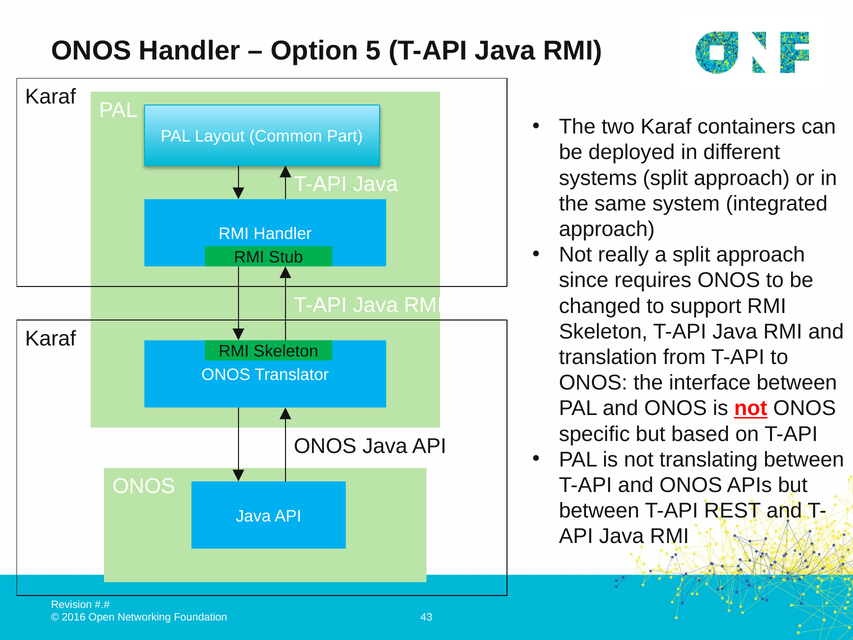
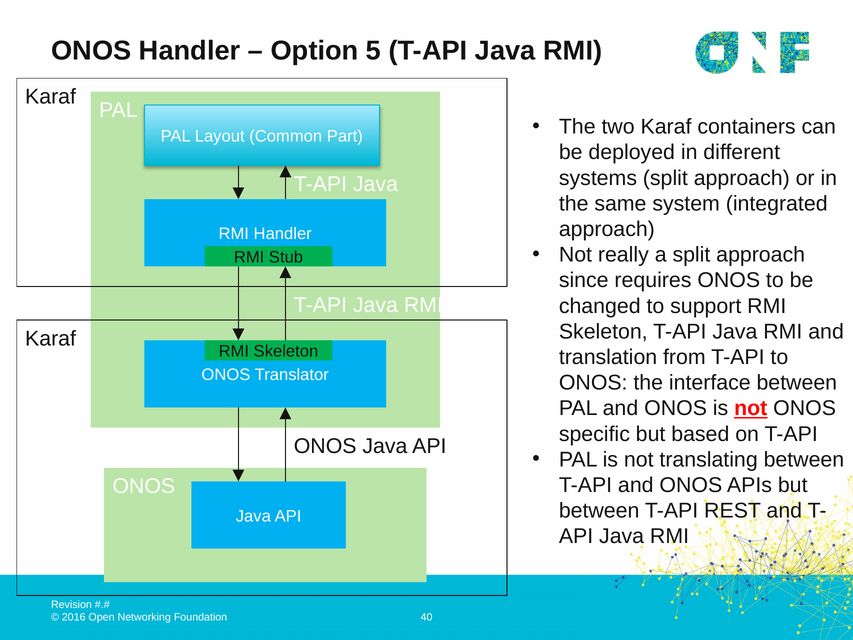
43: 43 -> 40
